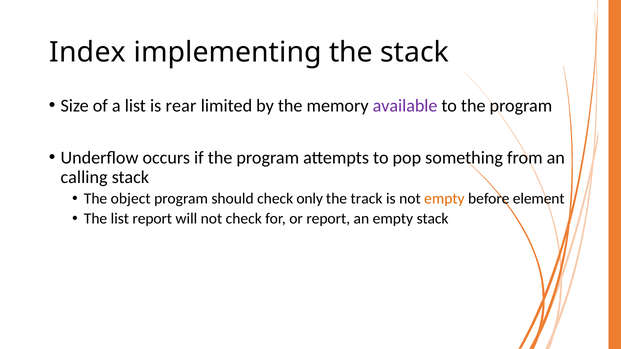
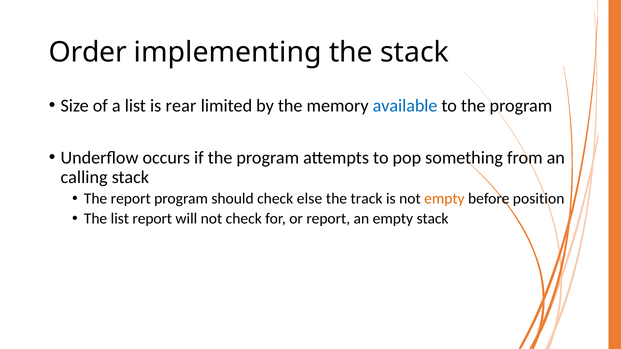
Index: Index -> Order
available colour: purple -> blue
The object: object -> report
only: only -> else
element: element -> position
